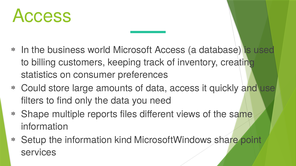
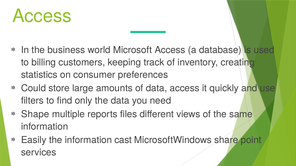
Setup: Setup -> Easily
kind: kind -> cast
